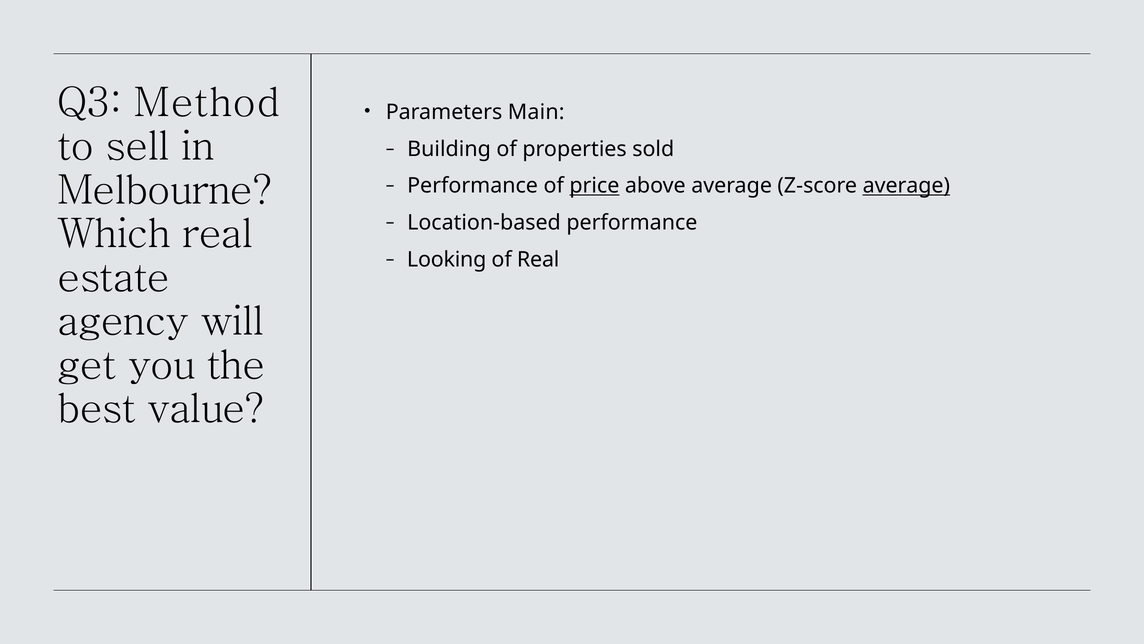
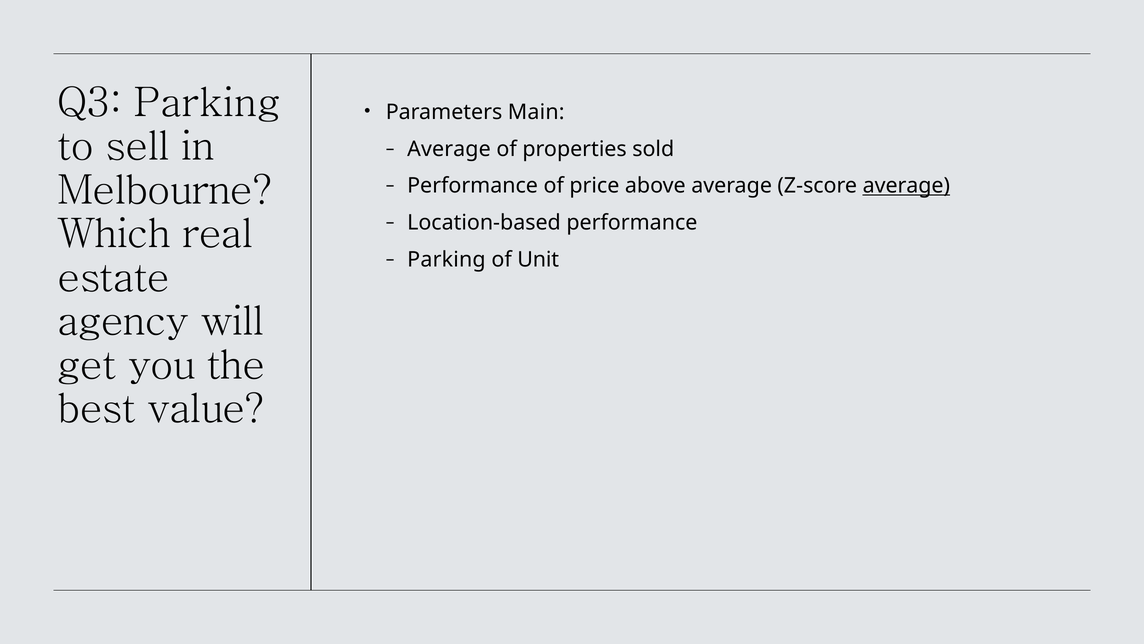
Q3 Method: Method -> Parking
Building at (449, 149): Building -> Average
price underline: present -> none
Looking at (447, 259): Looking -> Parking
of Real: Real -> Unit
